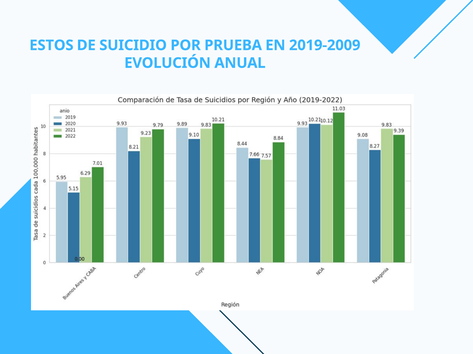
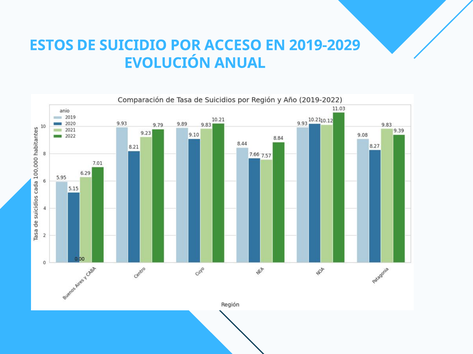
PRUEBA: PRUEBA -> ACCESO
2019-2009: 2019-2009 -> 2019-2029
